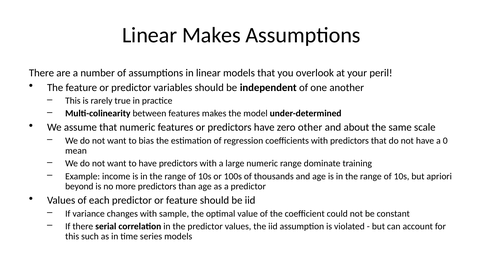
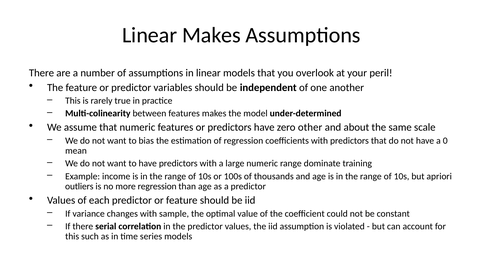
beyond: beyond -> outliers
more predictors: predictors -> regression
